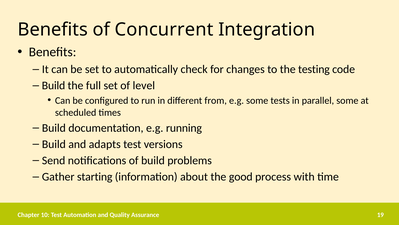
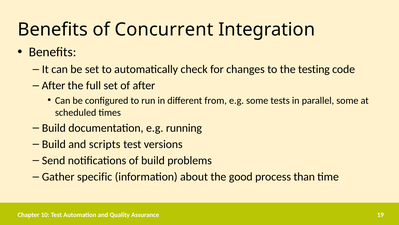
Build at (54, 85): Build -> After
of level: level -> after
adapts: adapts -> scripts
starting: starting -> specific
with: with -> than
